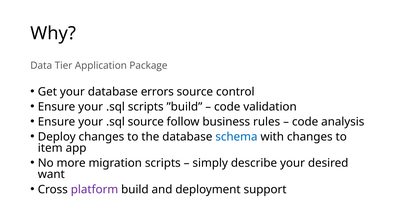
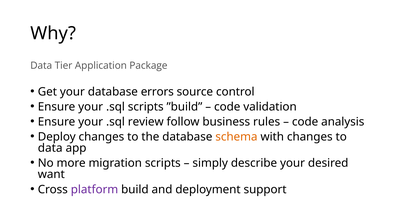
.sql source: source -> review
schema colour: blue -> orange
item at (50, 148): item -> data
